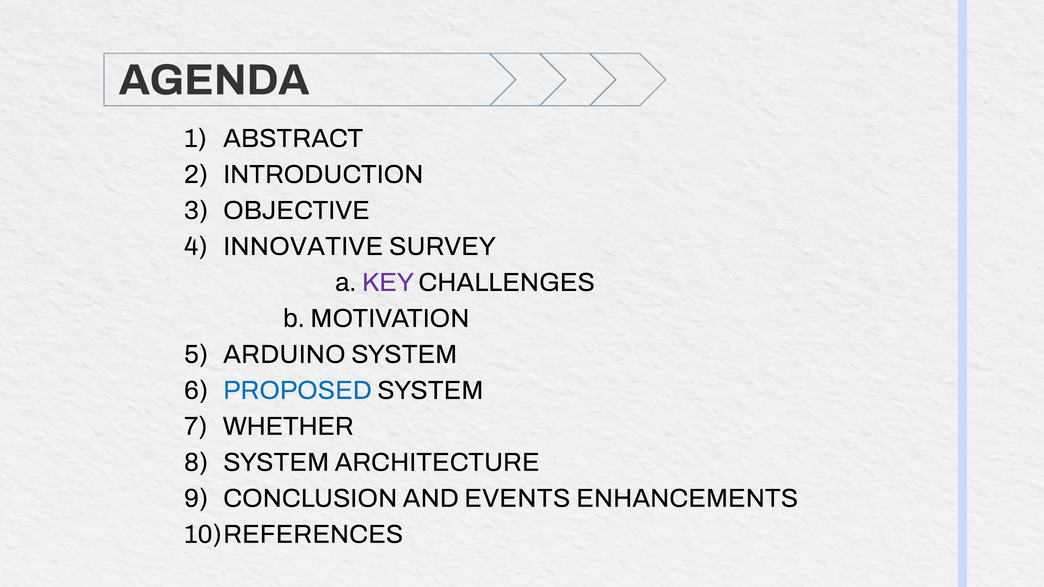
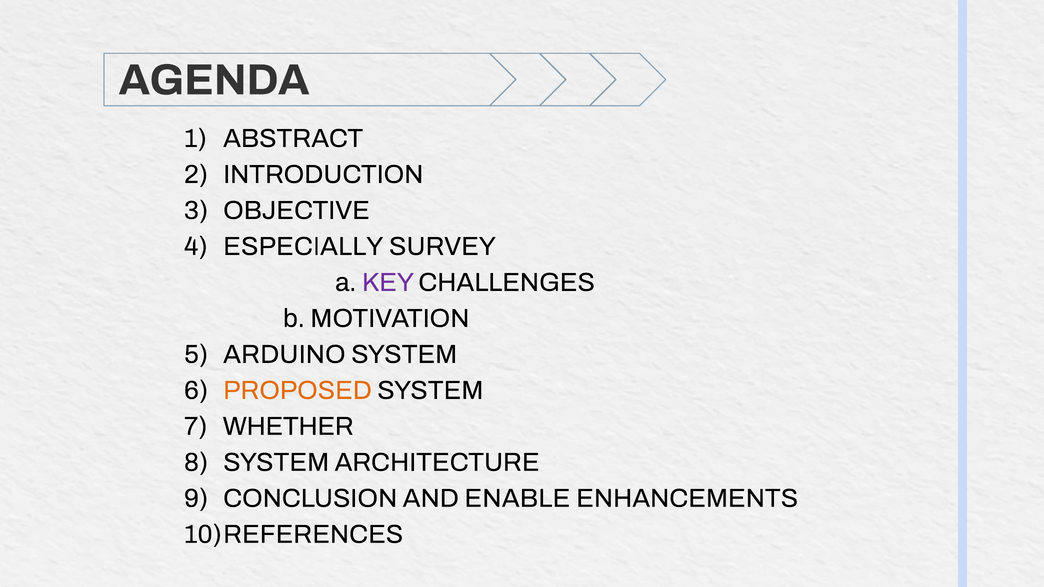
INNOVATIVE: INNOVATIVE -> ESPECIALLY
PROPOSED colour: blue -> orange
EVENTS: EVENTS -> ENABLE
